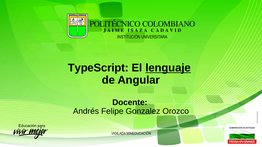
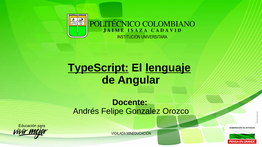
TypeScript underline: none -> present
